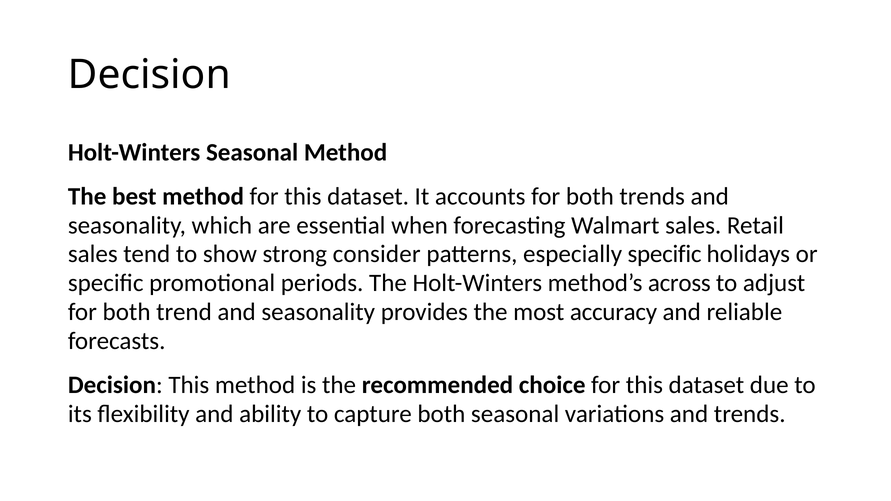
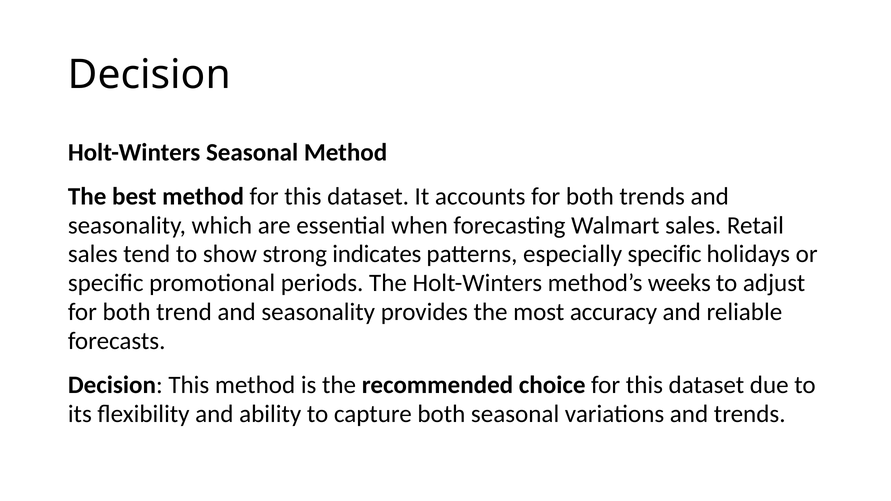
consider: consider -> indicates
across: across -> weeks
